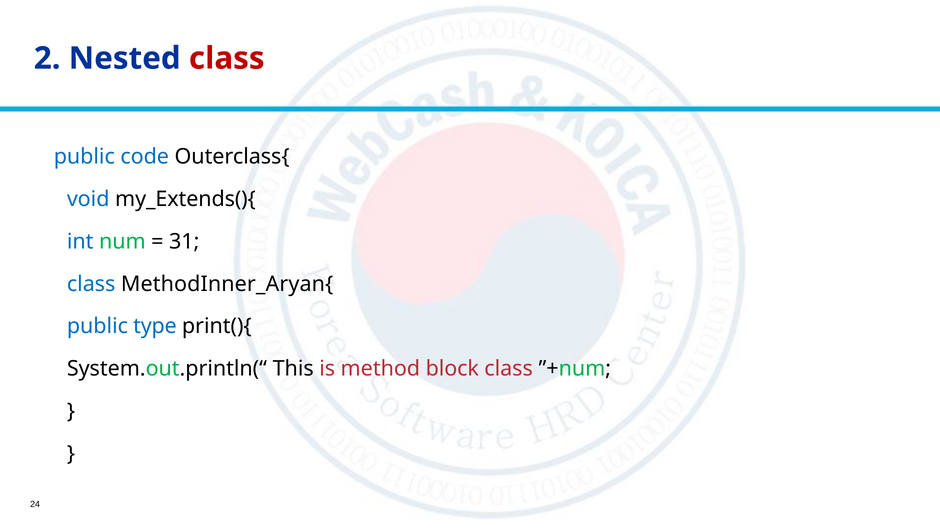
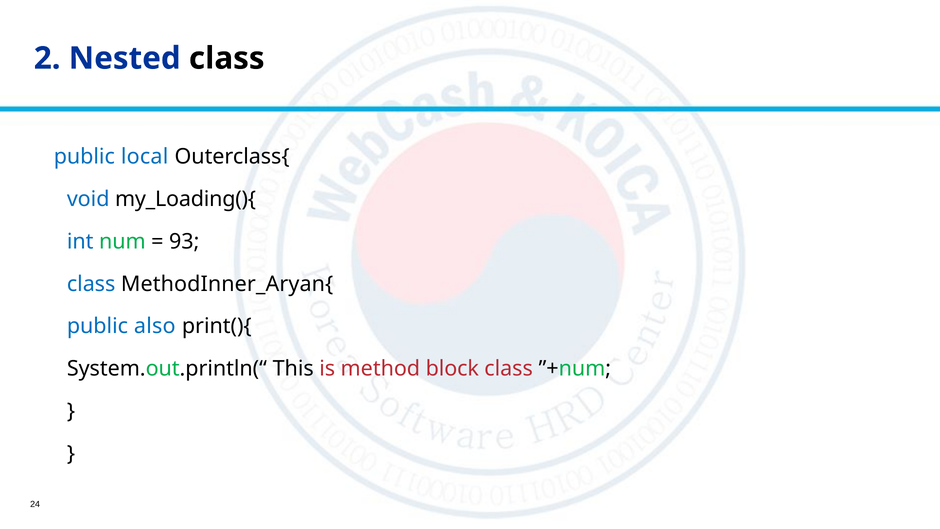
class at (227, 58) colour: red -> black
code: code -> local
my_Extends(){: my_Extends(){ -> my_Loading(){
31: 31 -> 93
type: type -> also
